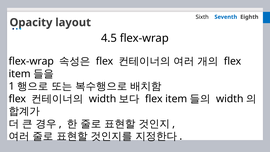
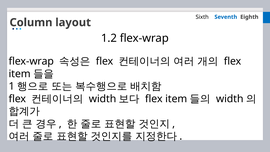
Opacity: Opacity -> Column
4.5: 4.5 -> 1.2
